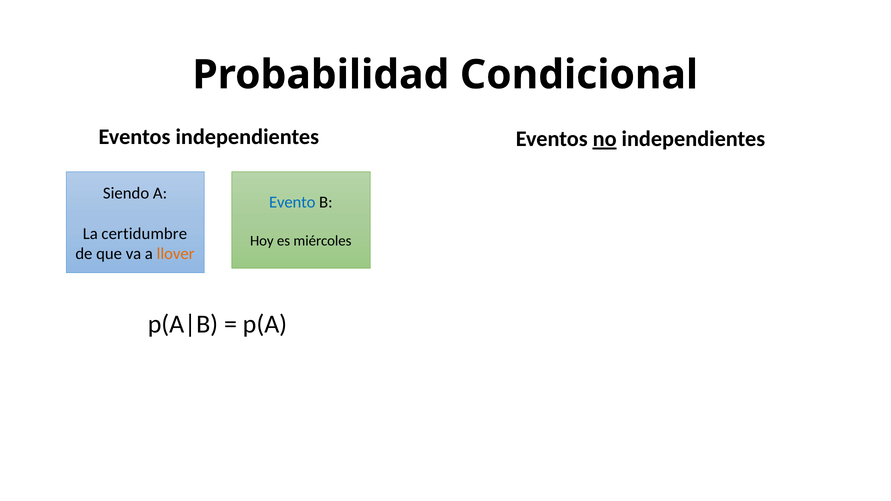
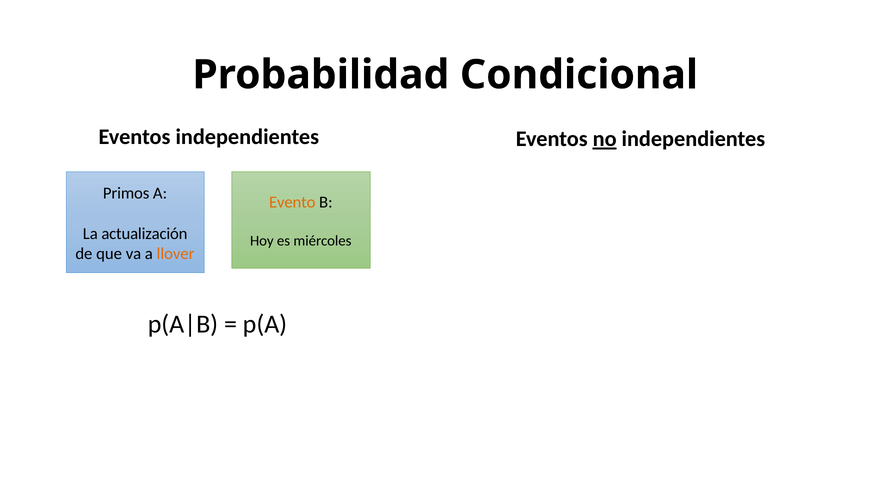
Siendo: Siendo -> Primos
Evento colour: blue -> orange
certidumbre: certidumbre -> actualización
